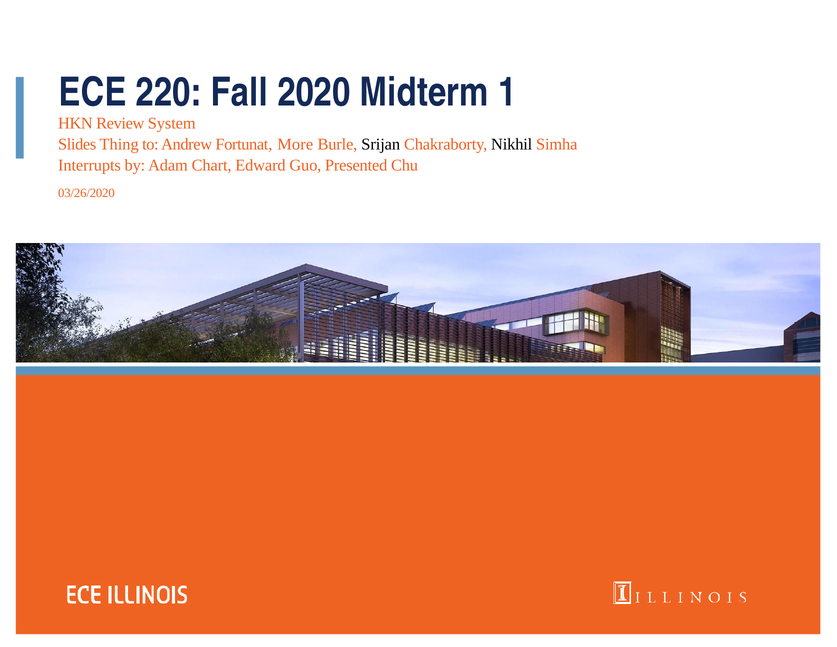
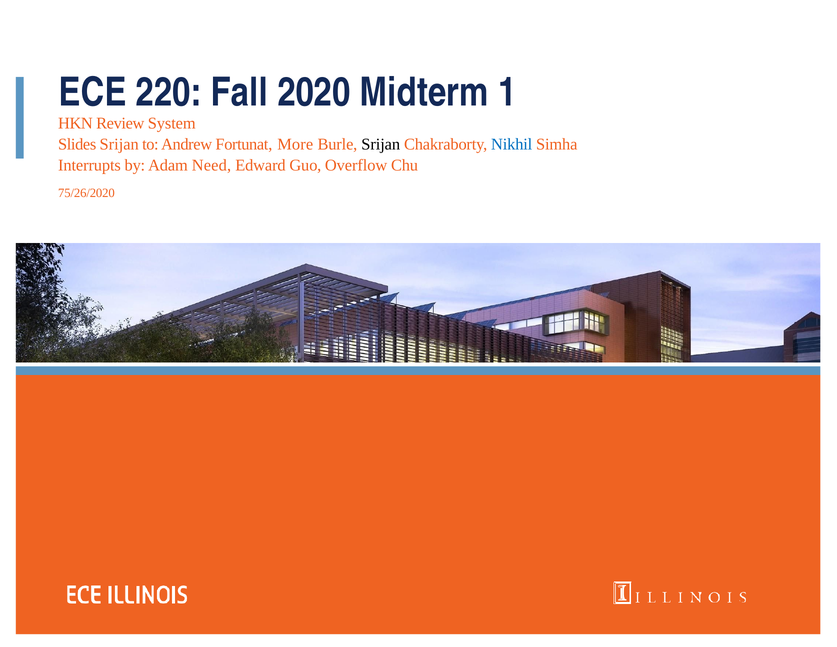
Slides Thing: Thing -> Srijan
Nikhil colour: black -> blue
Chart: Chart -> Need
Presented: Presented -> Overflow
03/26/2020: 03/26/2020 -> 75/26/2020
